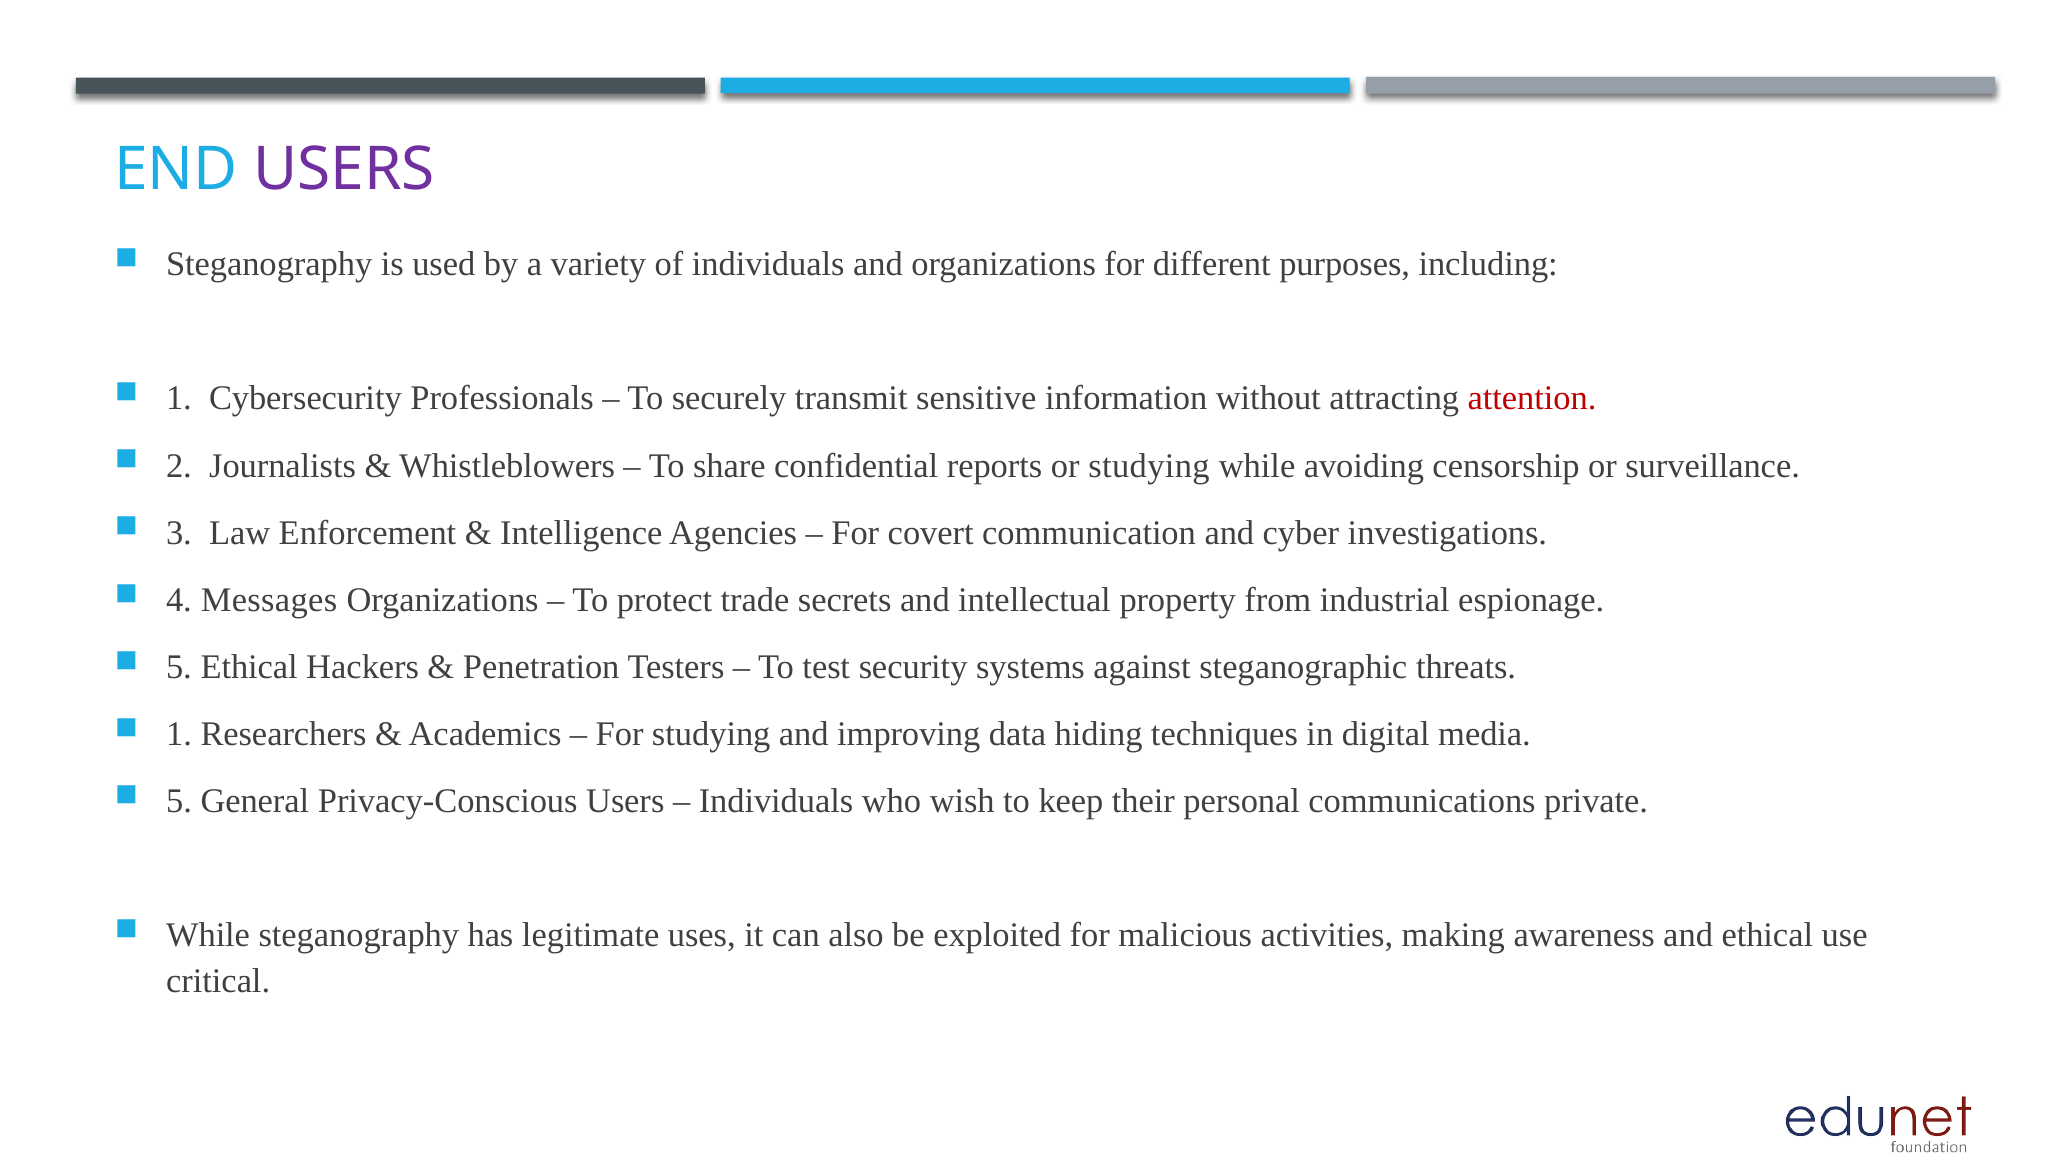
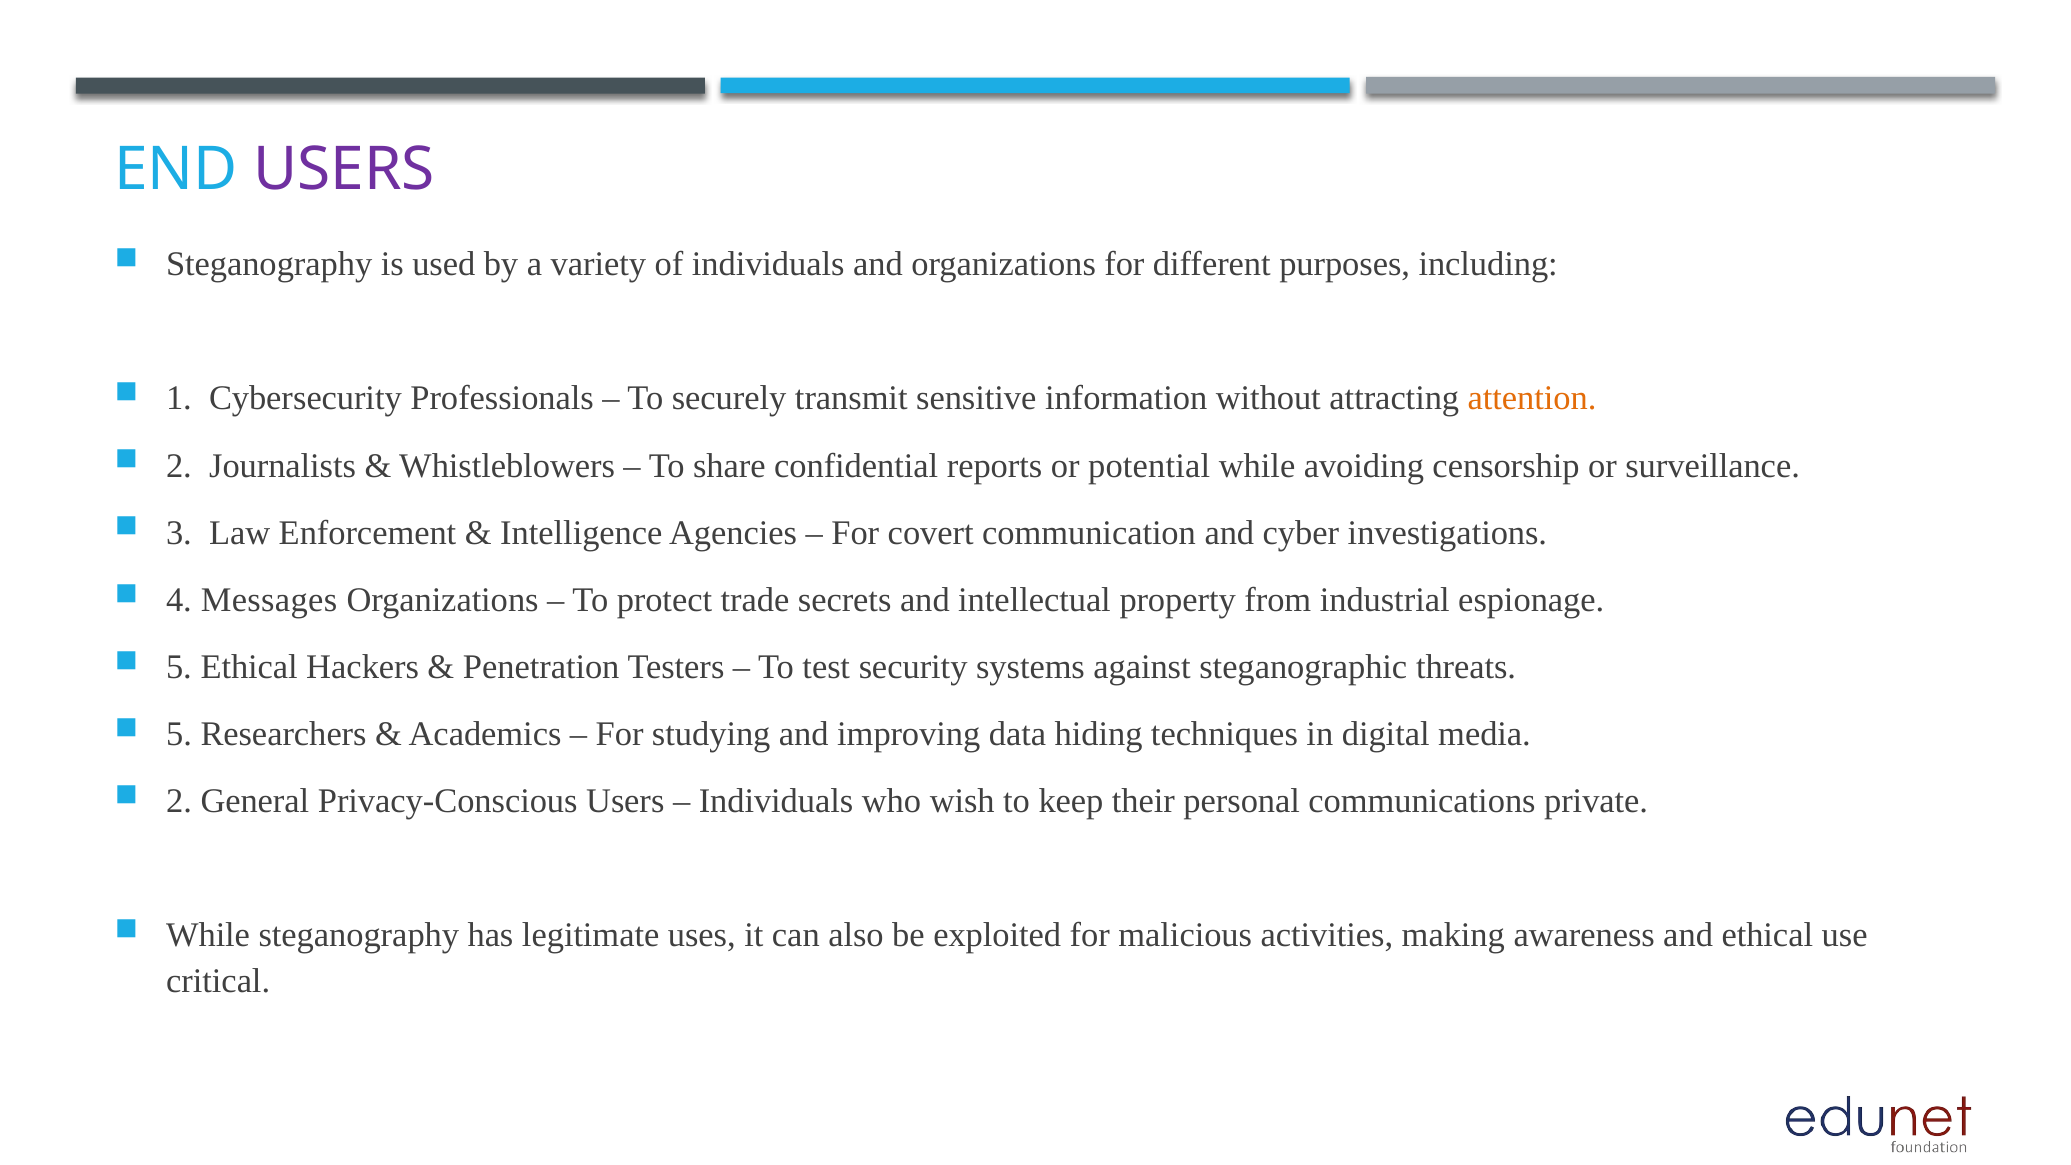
attention colour: red -> orange
or studying: studying -> potential
1 at (179, 734): 1 -> 5
5 at (179, 801): 5 -> 2
